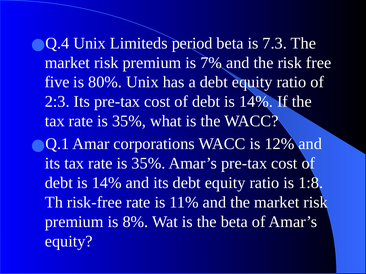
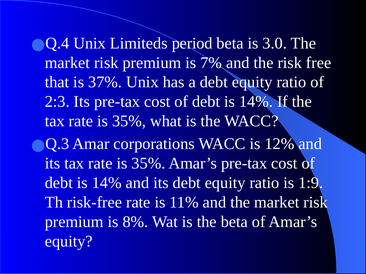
7.3: 7.3 -> 3.0
five: five -> that
80%: 80% -> 37%
Q.1: Q.1 -> Q.3
1:8: 1:8 -> 1:9
